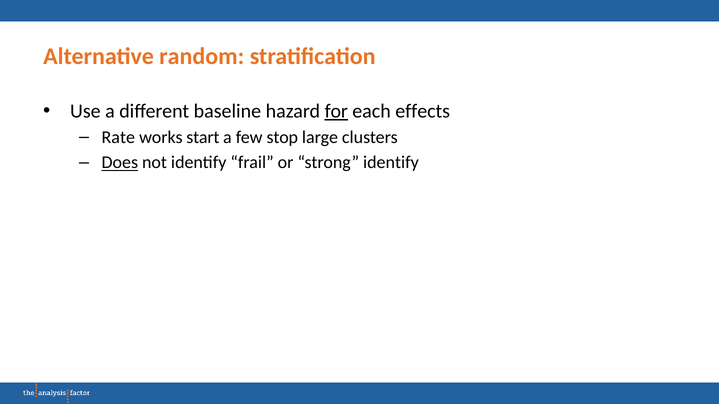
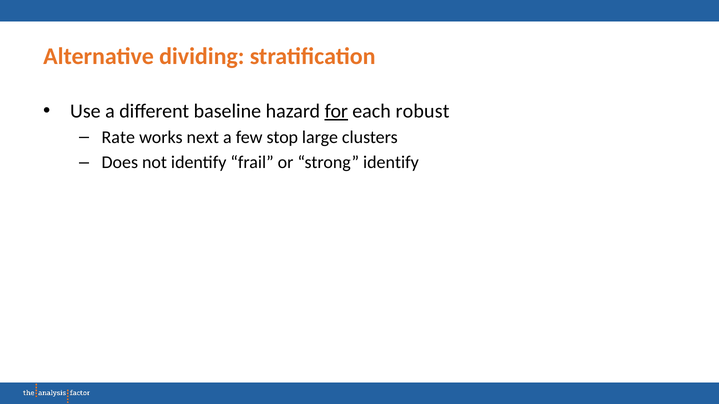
random: random -> dividing
effects: effects -> robust
start: start -> next
Does underline: present -> none
